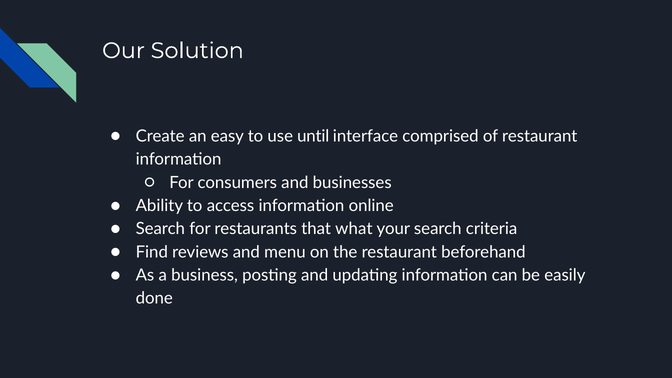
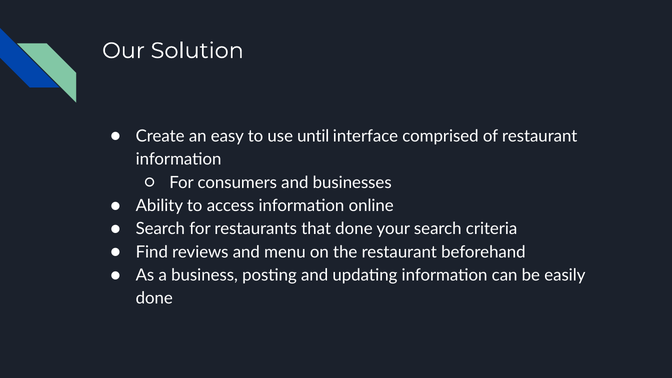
that what: what -> done
